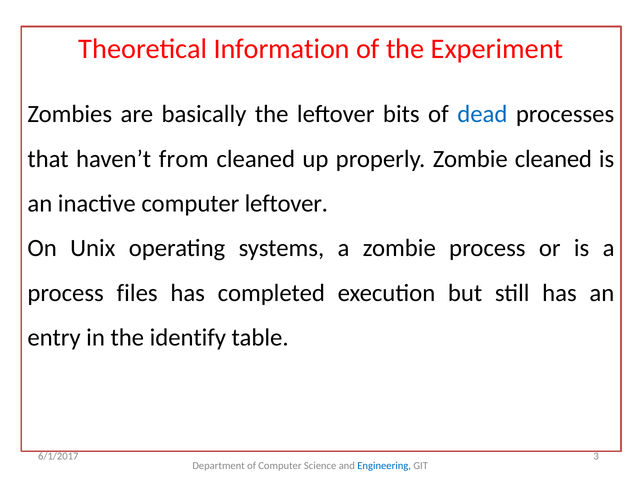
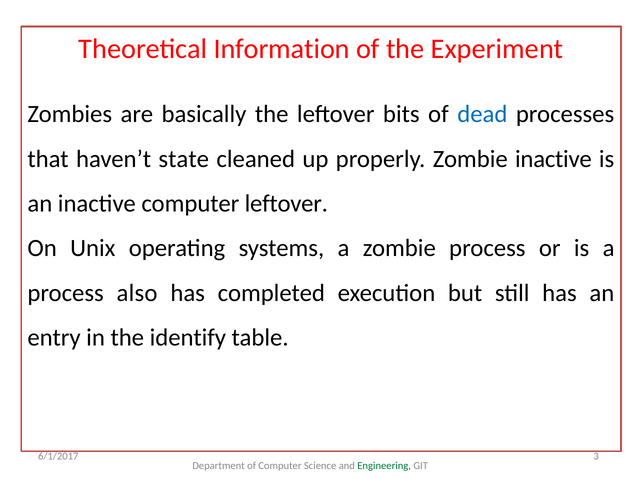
from: from -> state
Zombie cleaned: cleaned -> inactive
files: files -> also
Engineering colour: blue -> green
